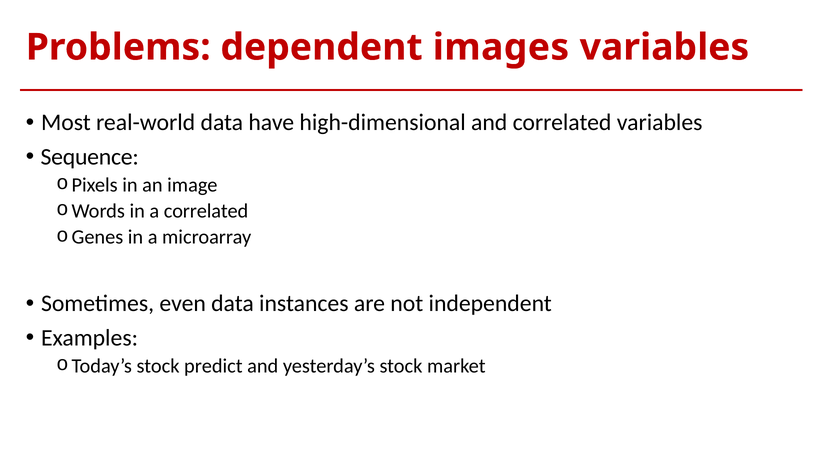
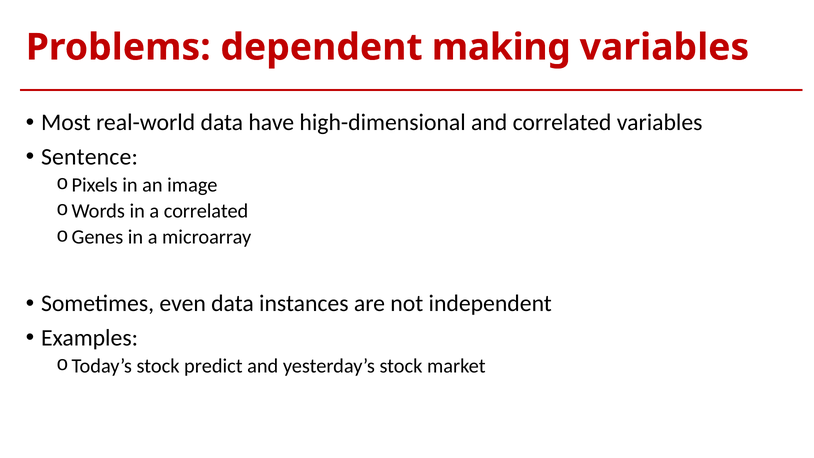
images: images -> making
Sequence: Sequence -> Sentence
